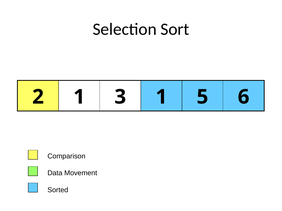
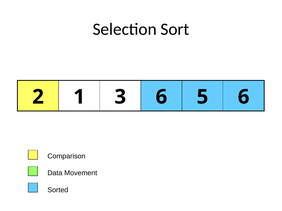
3 1: 1 -> 6
